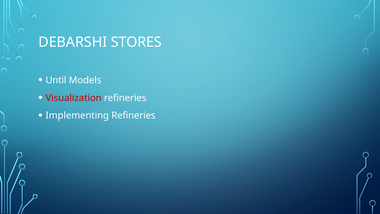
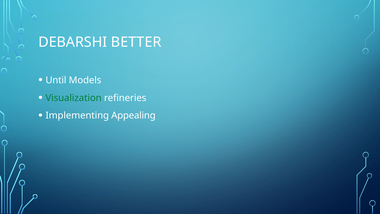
STORES: STORES -> BETTER
Visualization colour: red -> green
Implementing Refineries: Refineries -> Appealing
